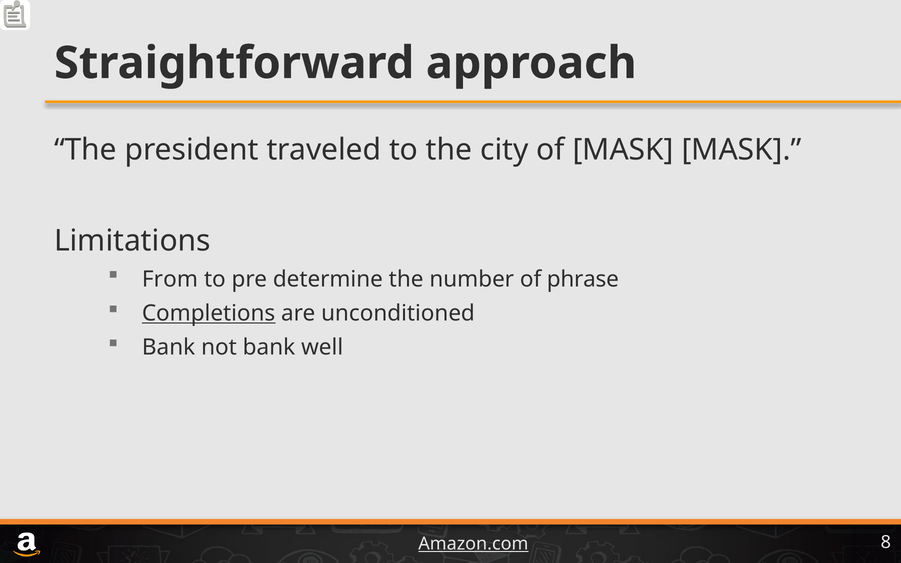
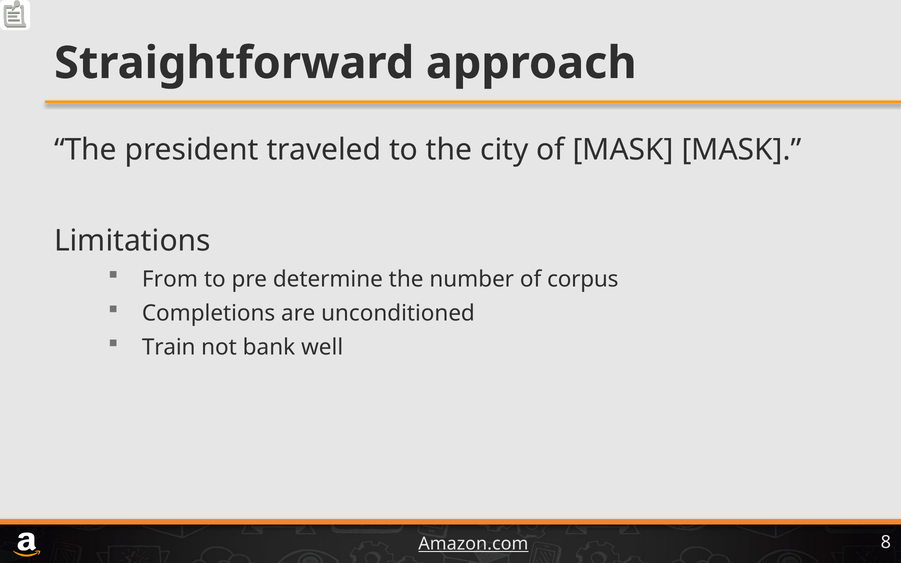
phrase: phrase -> corpus
Completions underline: present -> none
Bank at (169, 348): Bank -> Train
